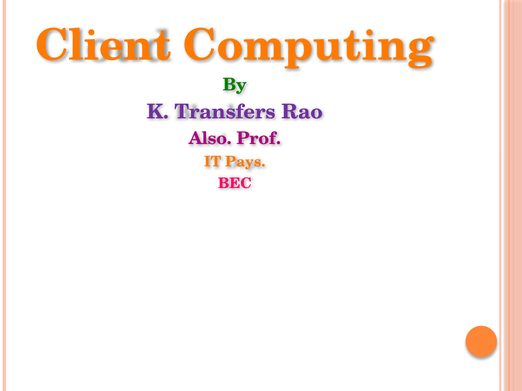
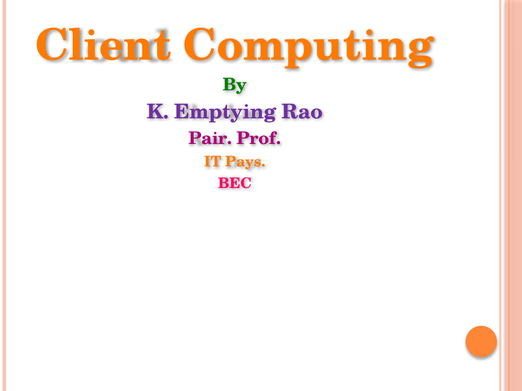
Transfers: Transfers -> Emptying
Also: Also -> Pair
